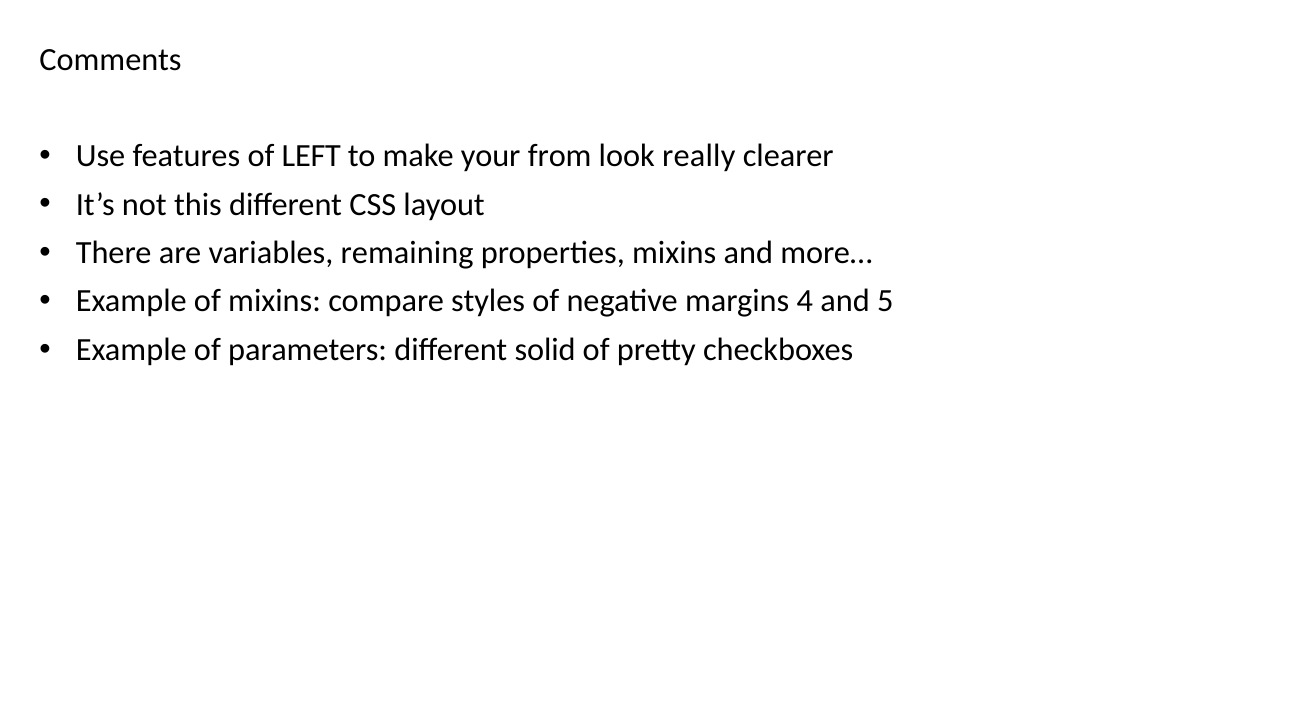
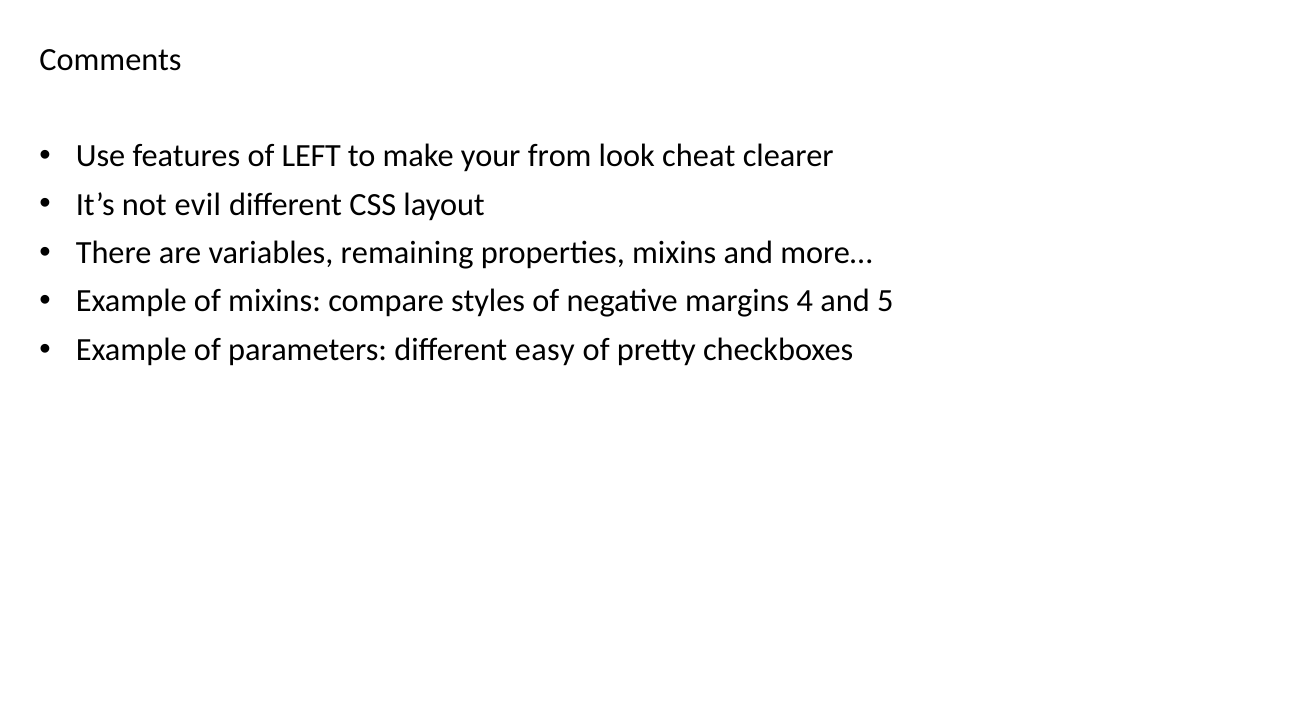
really: really -> cheat
this: this -> evil
solid: solid -> easy
